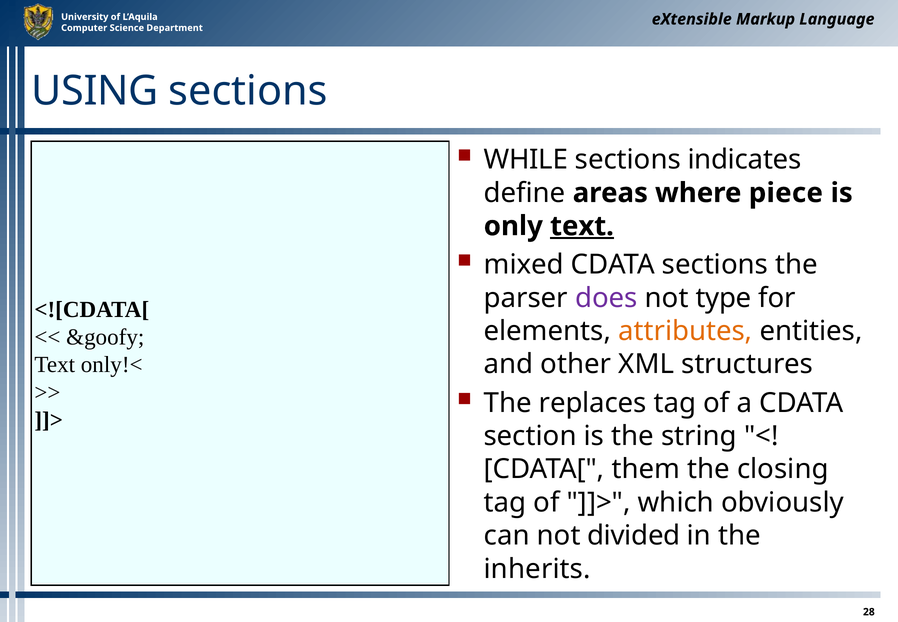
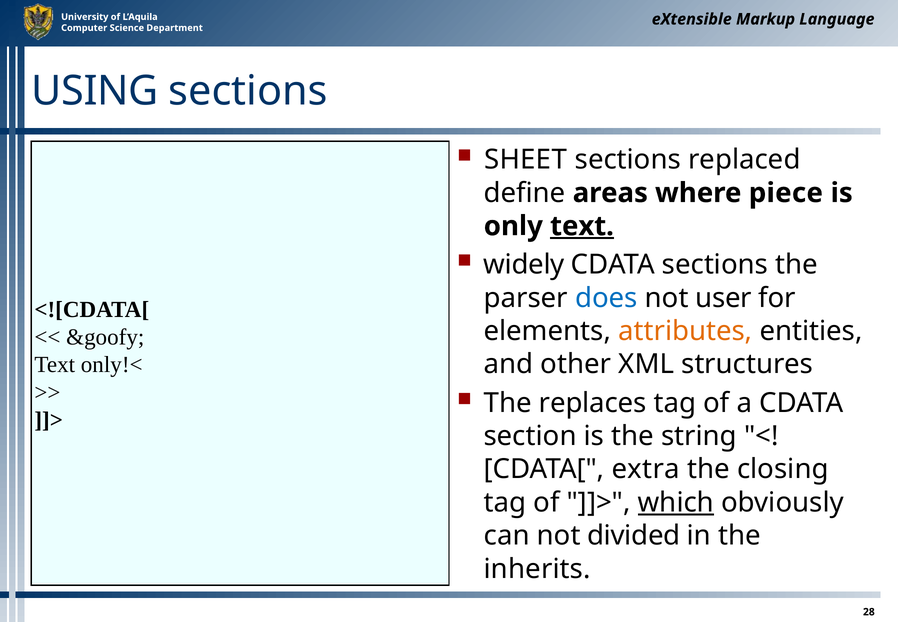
WHILE: WHILE -> SHEET
indicates: indicates -> replaced
mixed: mixed -> widely
does colour: purple -> blue
type: type -> user
them: them -> extra
which underline: none -> present
